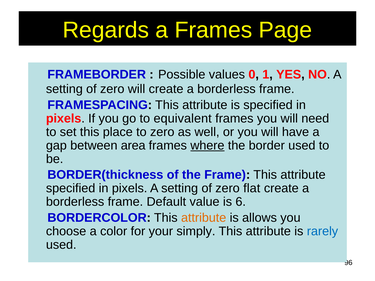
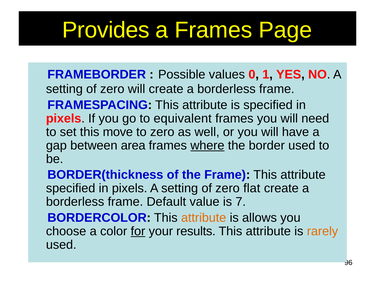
Regards: Regards -> Provides
place: place -> move
6: 6 -> 7
for underline: none -> present
simply: simply -> results
rarely colour: blue -> orange
